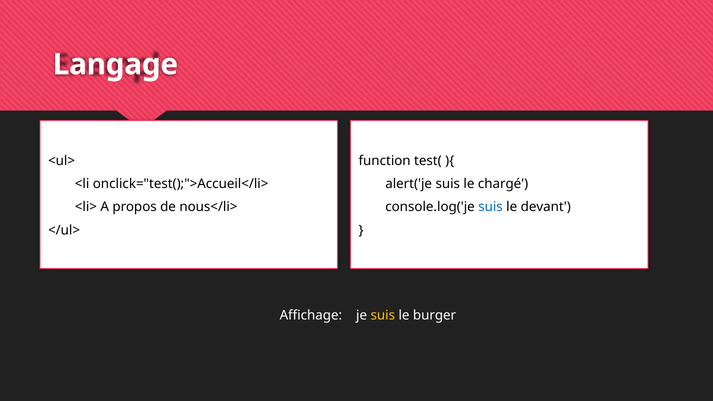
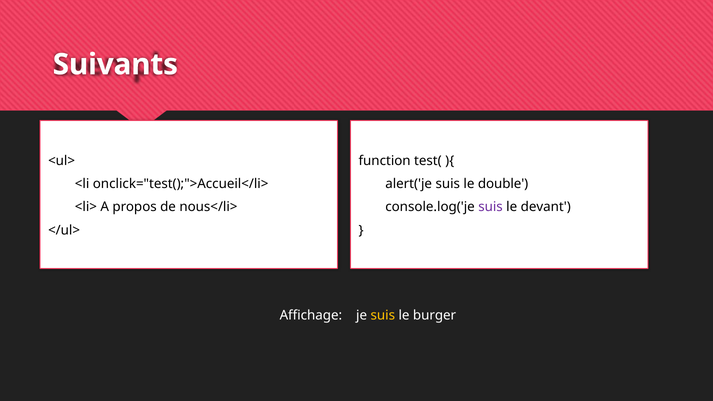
Langage: Langage -> Suivants
chargé: chargé -> double
suis at (490, 207) colour: blue -> purple
